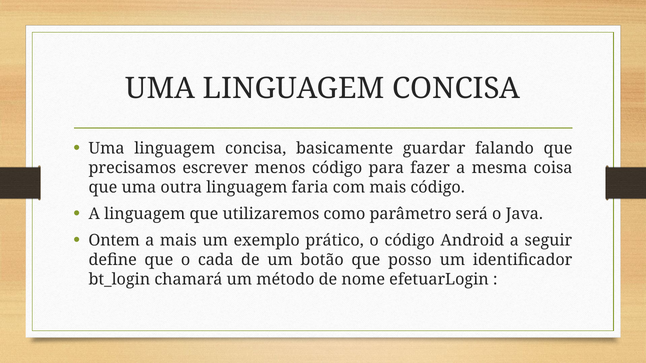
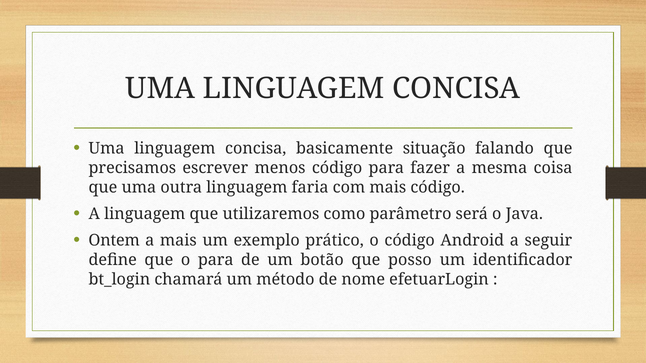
guardar: guardar -> situação
o cada: cada -> para
